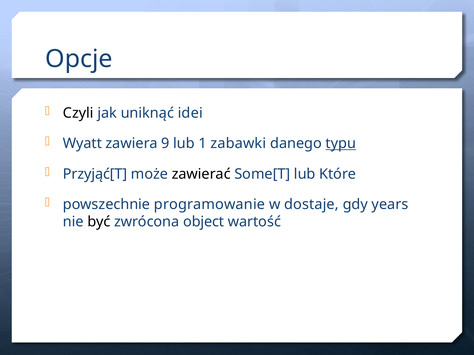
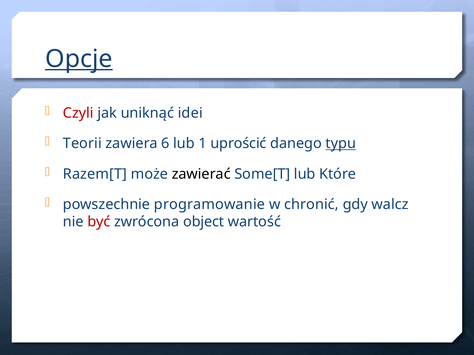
Opcje underline: none -> present
Czyli colour: black -> red
Wyatt: Wyatt -> Teorii
9: 9 -> 6
zabawki: zabawki -> uprościć
Przyjąć[T: Przyjąć[T -> Razem[T
dostaje: dostaje -> chronić
years: years -> walcz
być colour: black -> red
